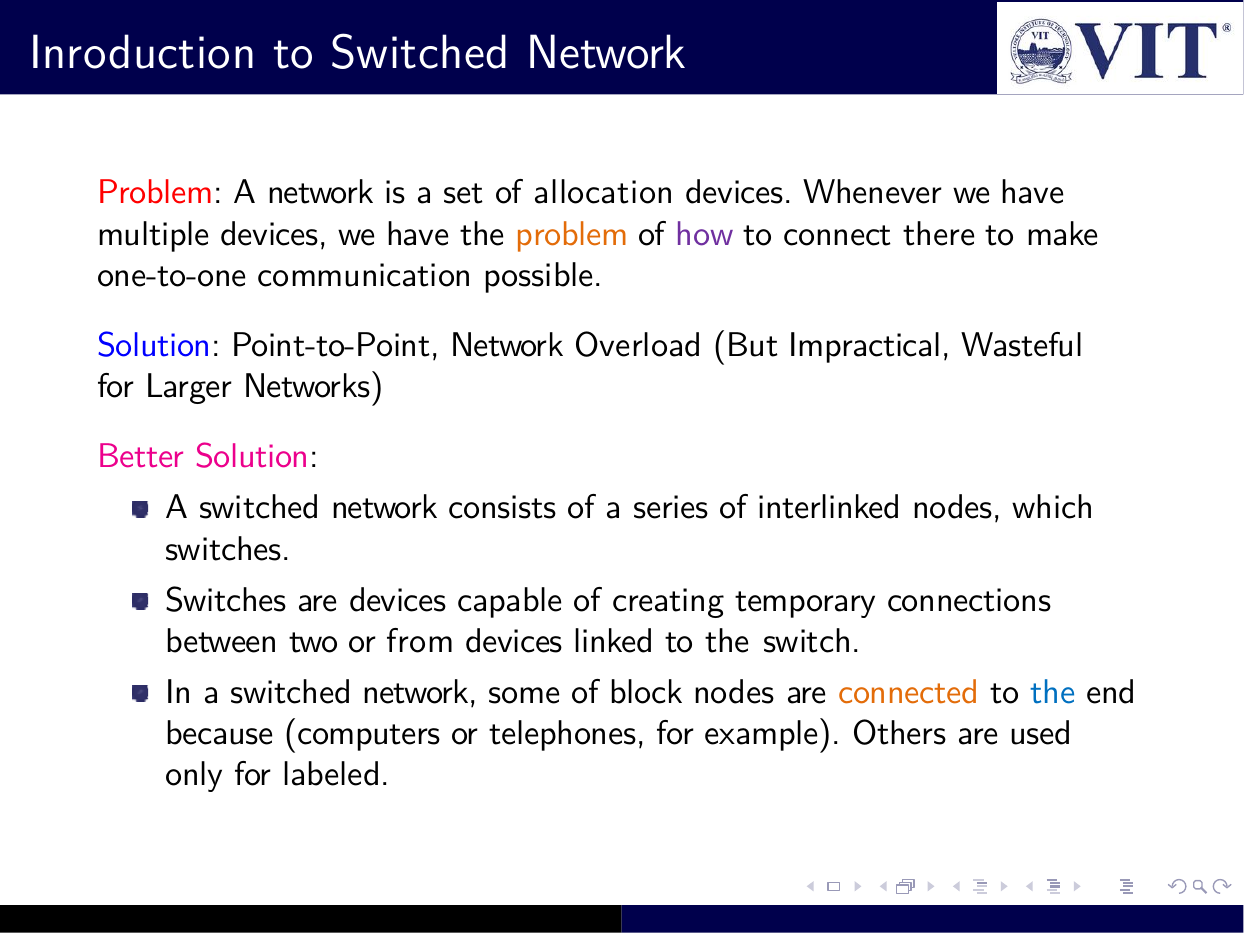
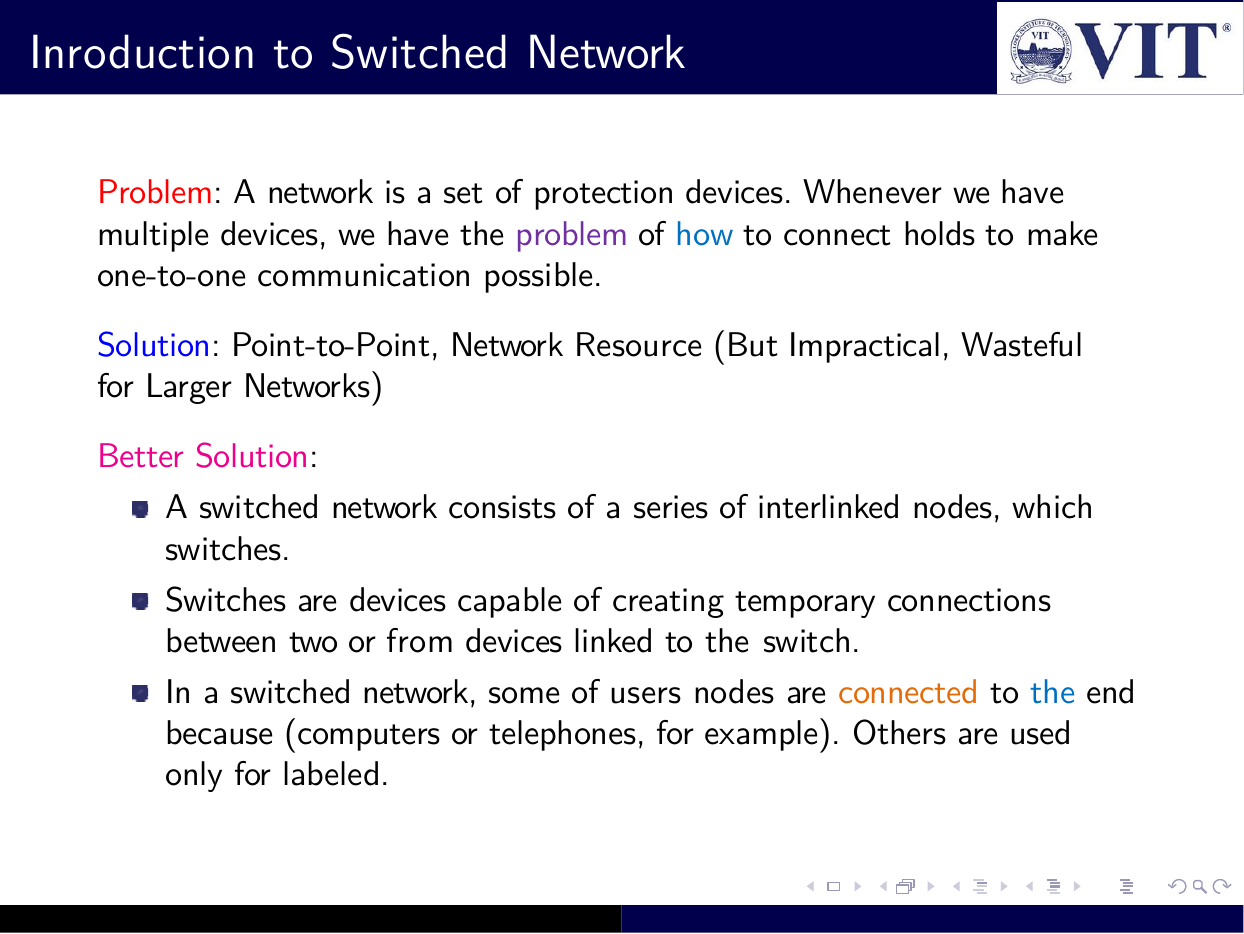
allocation: allocation -> protection
problem at (572, 234) colour: orange -> purple
how colour: purple -> blue
there: there -> holds
Overload: Overload -> Resource
block: block -> users
